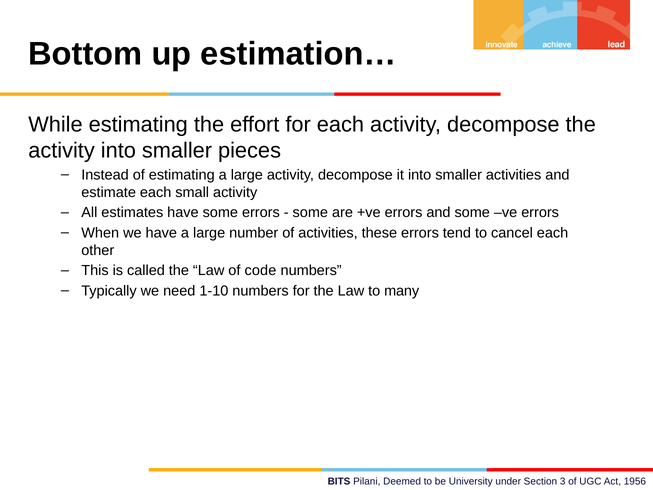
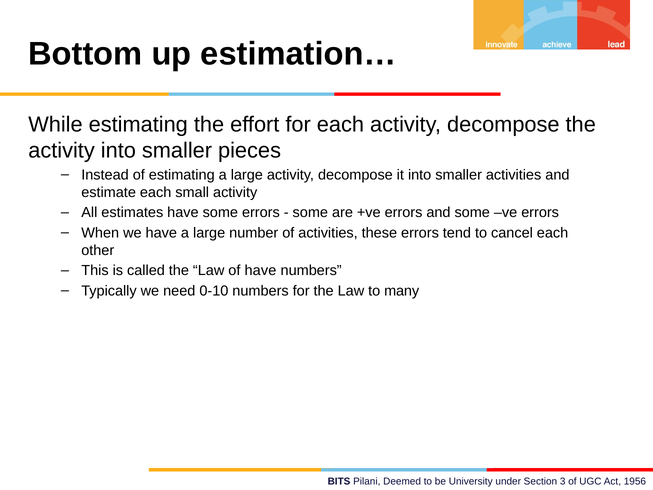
of code: code -> have
1-10: 1-10 -> 0-10
